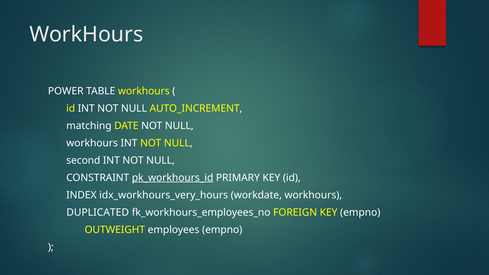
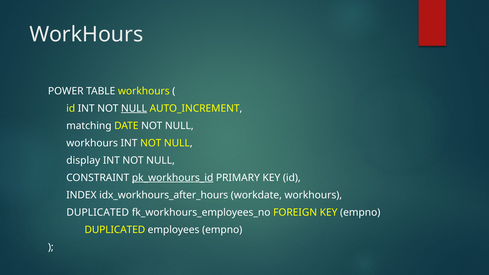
NULL at (134, 108) underline: none -> present
second: second -> display
idx_workhours_very_hours: idx_workhours_very_hours -> idx_workhours_after_hours
OUTWEIGHT at (115, 230): OUTWEIGHT -> DUPLICATED
